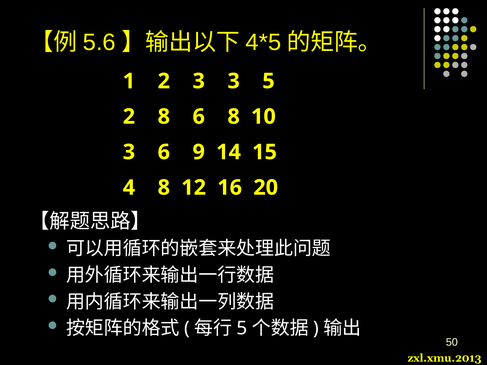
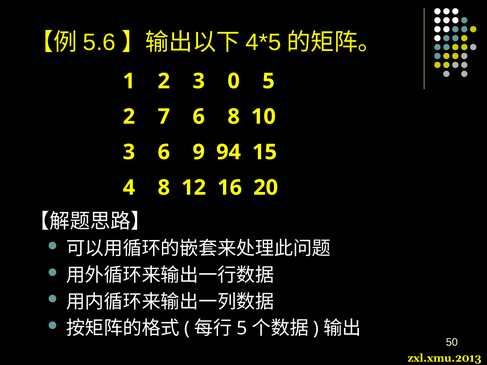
3 3: 3 -> 0
2 8: 8 -> 7
14: 14 -> 94
